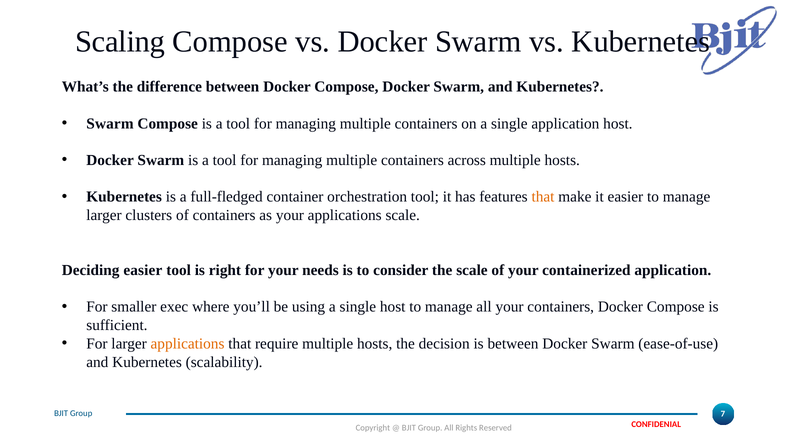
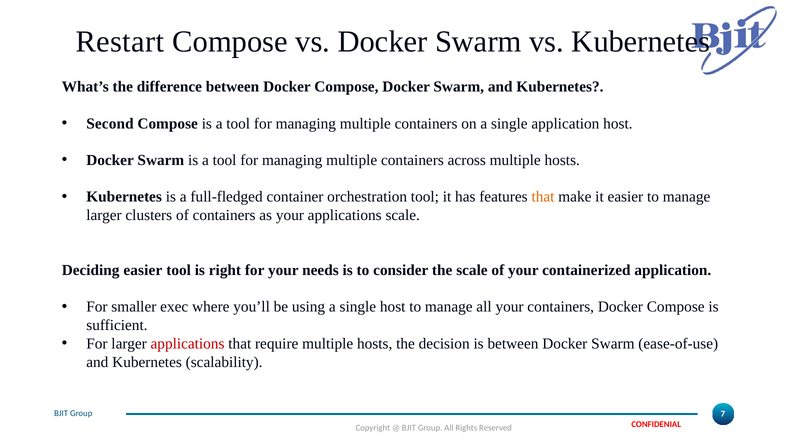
Scaling: Scaling -> Restart
Swarm at (110, 124): Swarm -> Second
applications at (188, 344) colour: orange -> red
